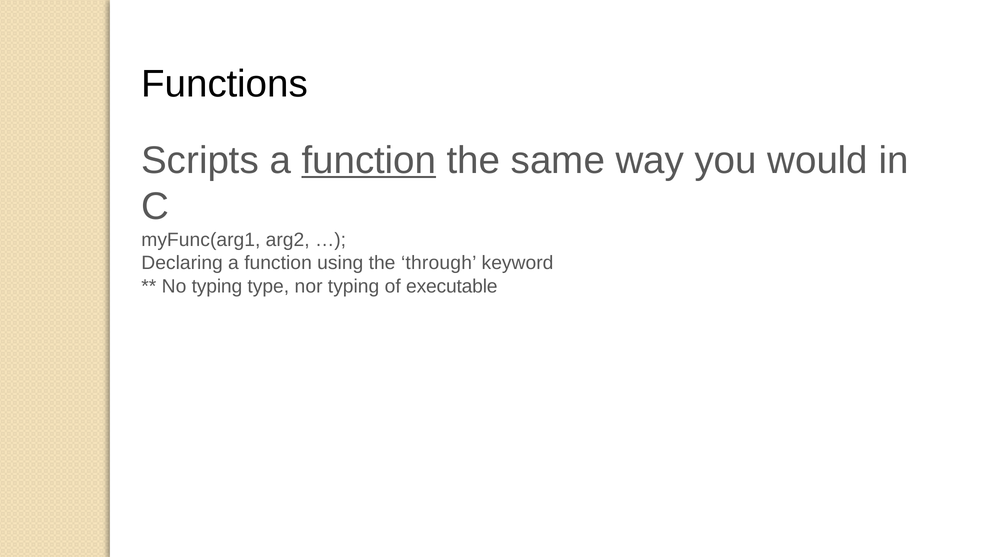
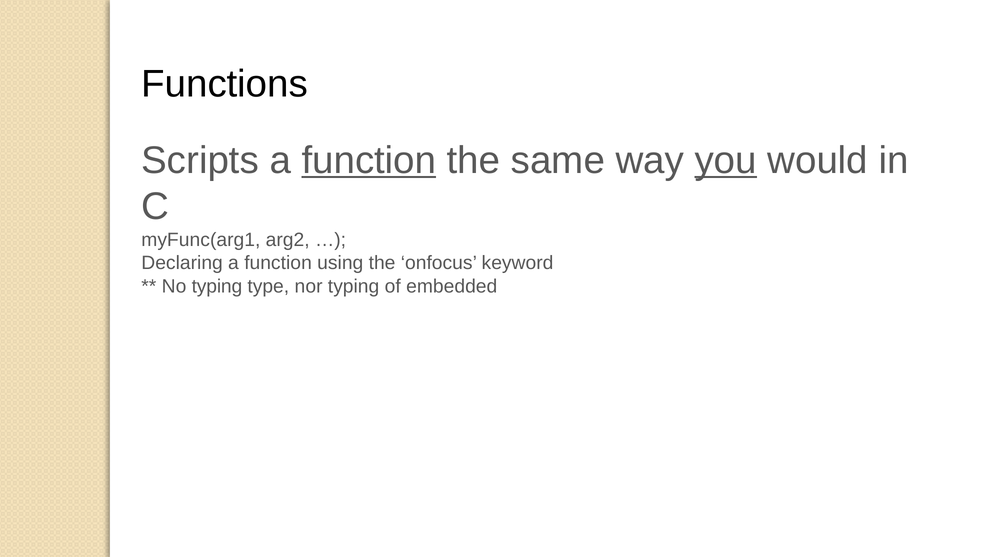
you underline: none -> present
through: through -> onfocus
executable: executable -> embedded
